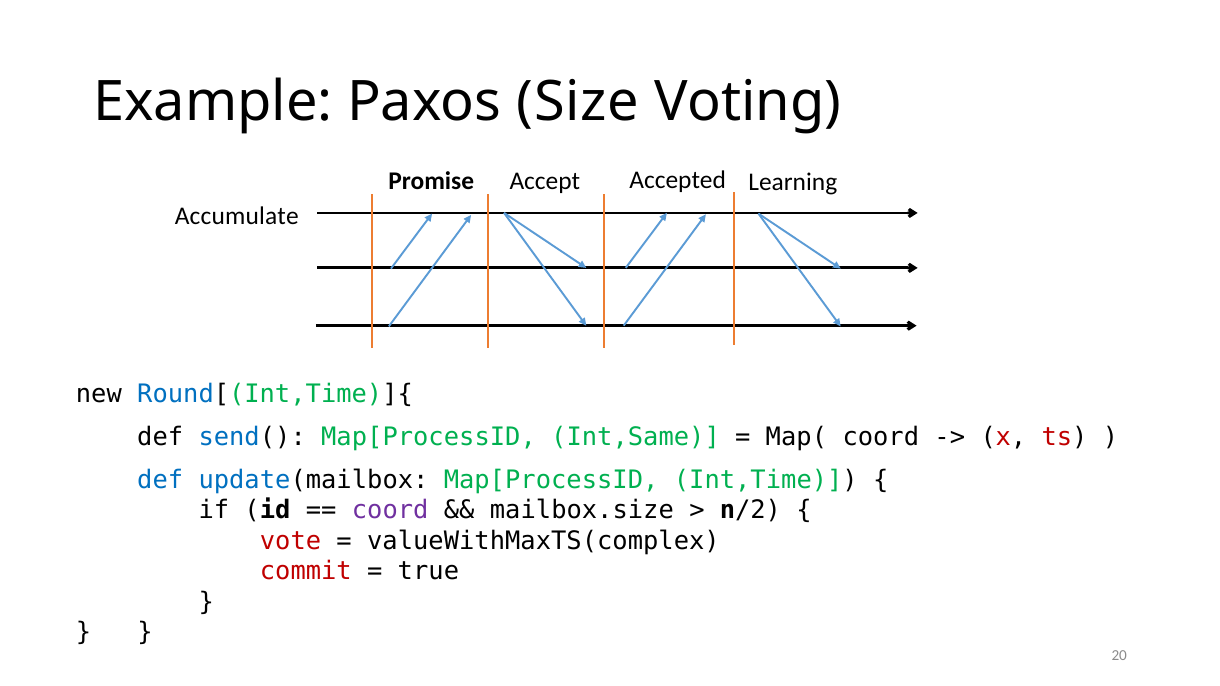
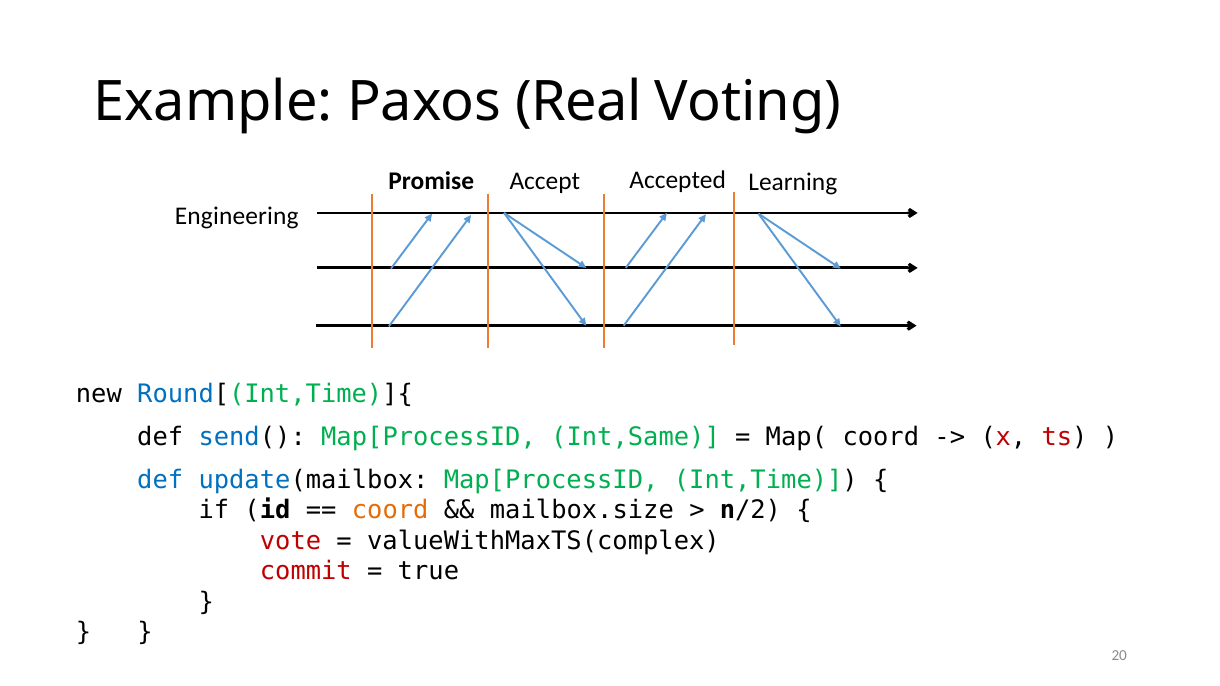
Size: Size -> Real
Accumulate: Accumulate -> Engineering
coord at (390, 510) colour: purple -> orange
